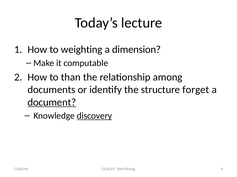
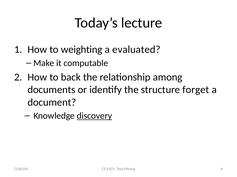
dimension: dimension -> evaluated
than: than -> back
document underline: present -> none
